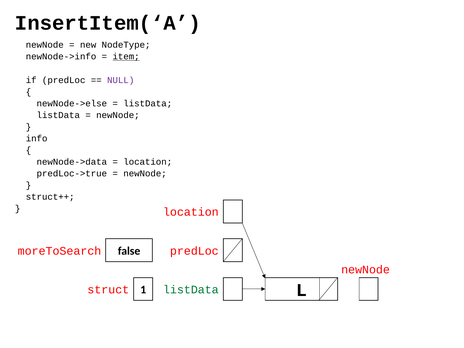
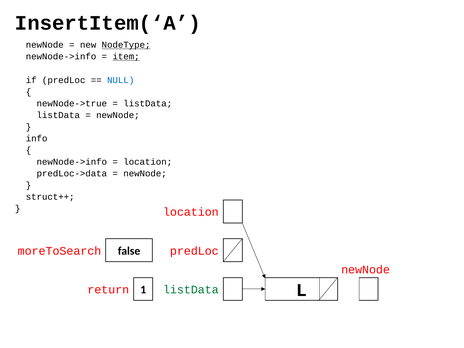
NodeType underline: none -> present
NULL colour: purple -> blue
newNode->else: newNode->else -> newNode->true
newNode->data at (72, 162): newNode->data -> newNode->info
predLoc->true: predLoc->true -> predLoc->data
struct: struct -> return
